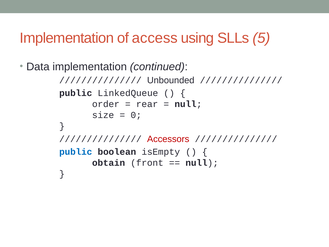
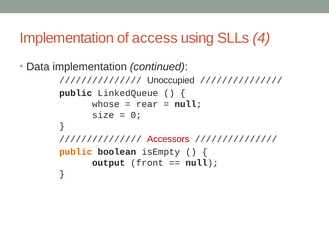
5: 5 -> 4
Unbounded: Unbounded -> Unoccupied
order: order -> whose
public at (76, 152) colour: blue -> orange
obtain: obtain -> output
